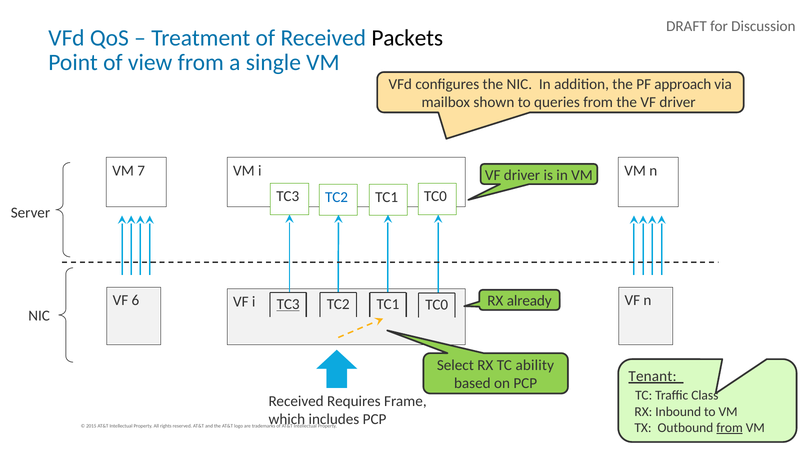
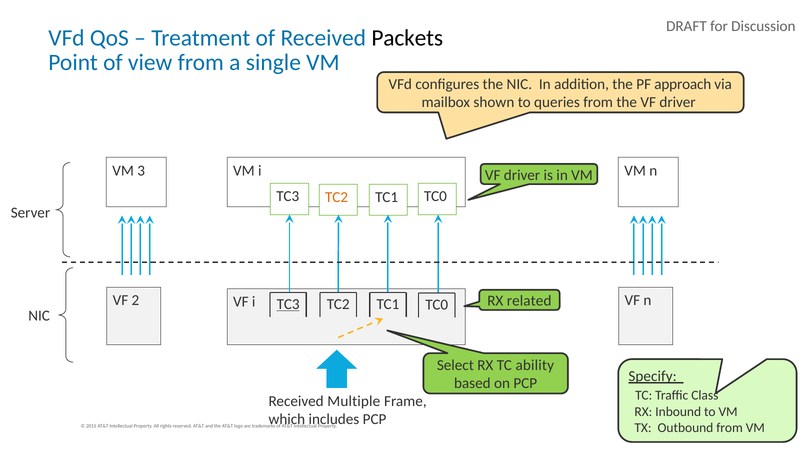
7: 7 -> 3
TC2 at (337, 197) colour: blue -> orange
6: 6 -> 2
already: already -> related
Tenant: Tenant -> Specify
Requires: Requires -> Multiple
from at (730, 428) underline: present -> none
